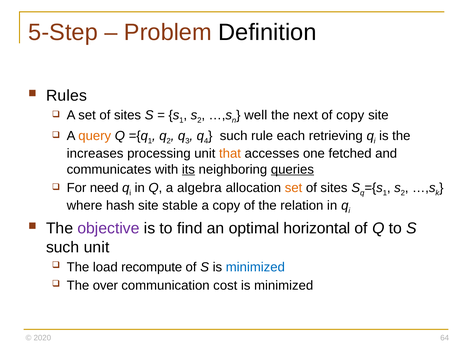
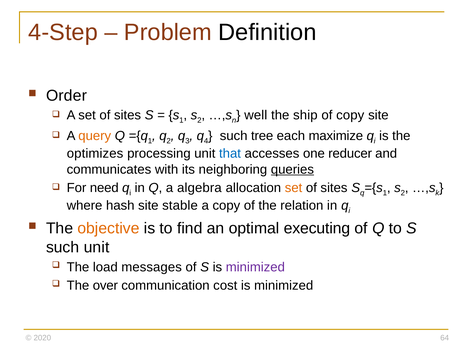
5-Step: 5-Step -> 4-Step
Rules: Rules -> Order
next: next -> ship
rule: rule -> tree
retrieving: retrieving -> maximize
increases: increases -> optimizes
that colour: orange -> blue
fetched: fetched -> reducer
its underline: present -> none
objective colour: purple -> orange
horizontal: horizontal -> executing
recompute: recompute -> messages
minimized at (255, 267) colour: blue -> purple
